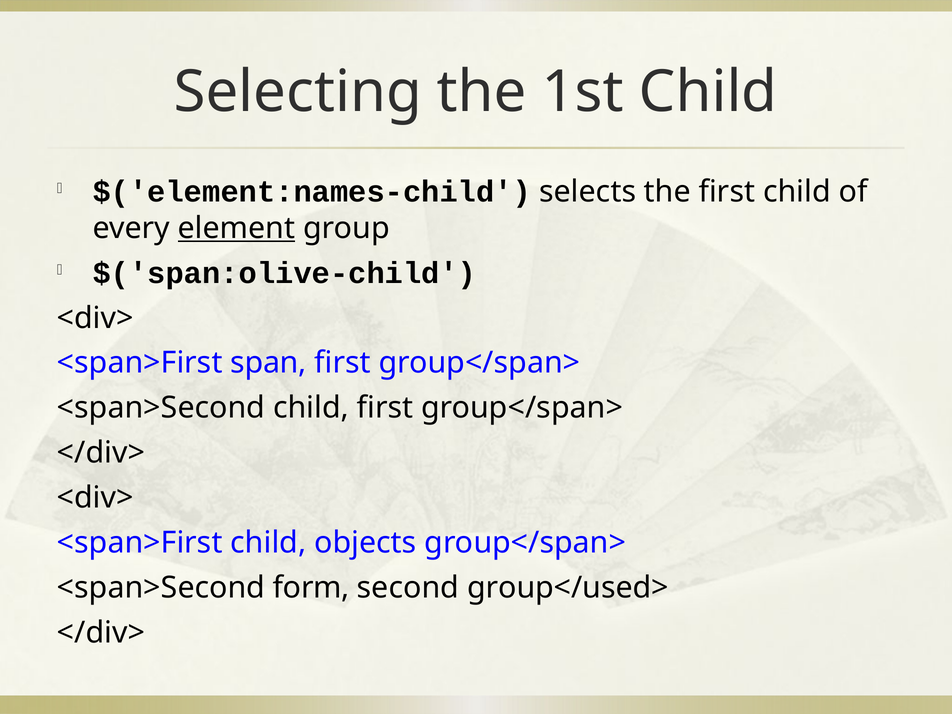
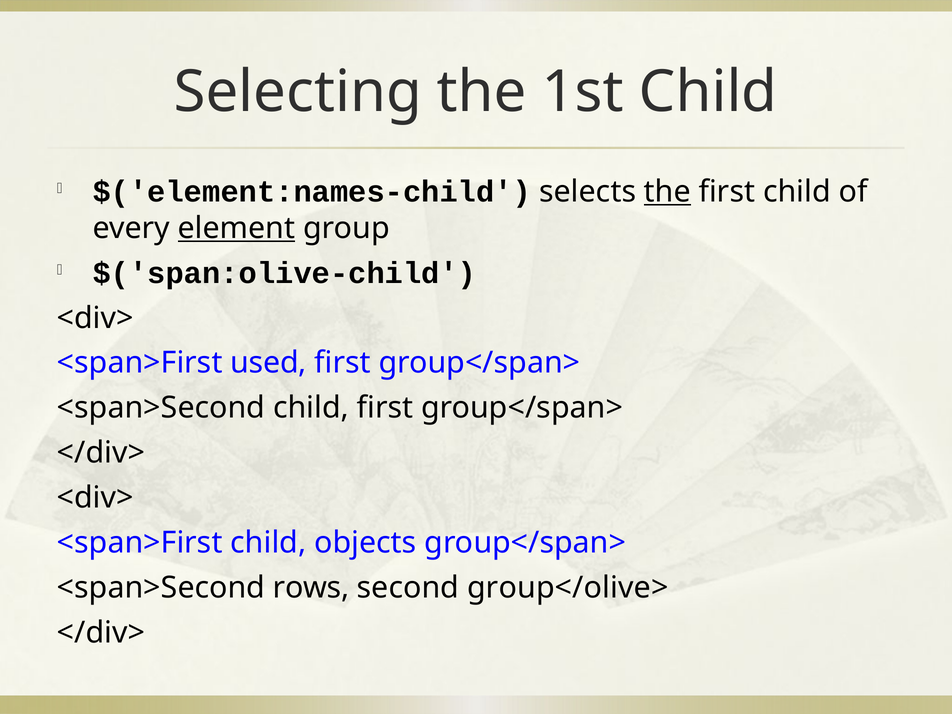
the at (667, 192) underline: none -> present
span: span -> used
form: form -> rows
group</used>: group</used> -> group</olive>
